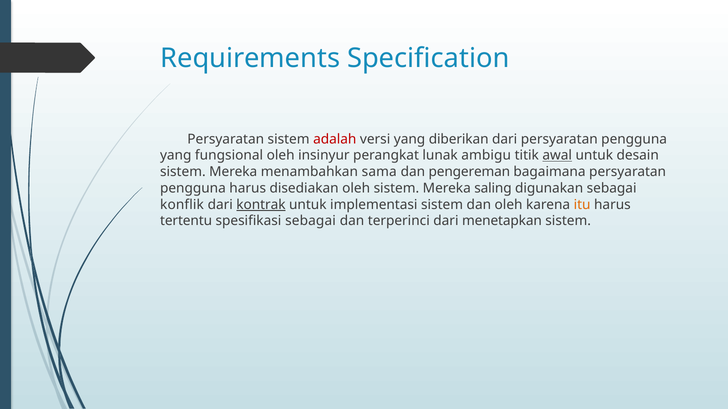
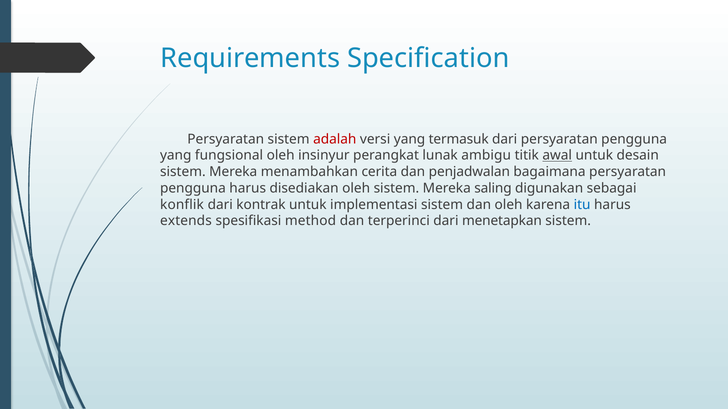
diberikan: diberikan -> termasuk
sama: sama -> cerita
pengereman: pengereman -> penjadwalan
kontrak underline: present -> none
itu colour: orange -> blue
tertentu: tertentu -> extends
spesifikasi sebagai: sebagai -> method
